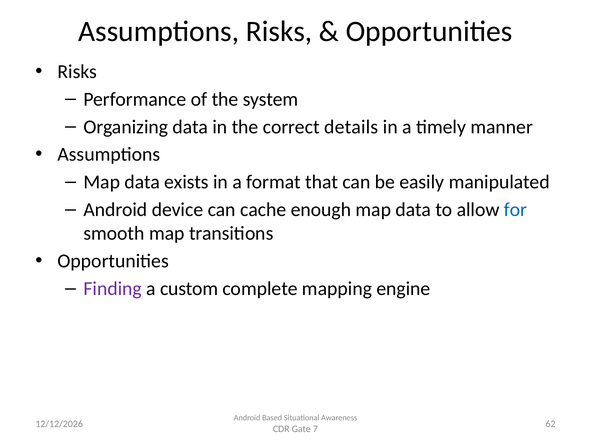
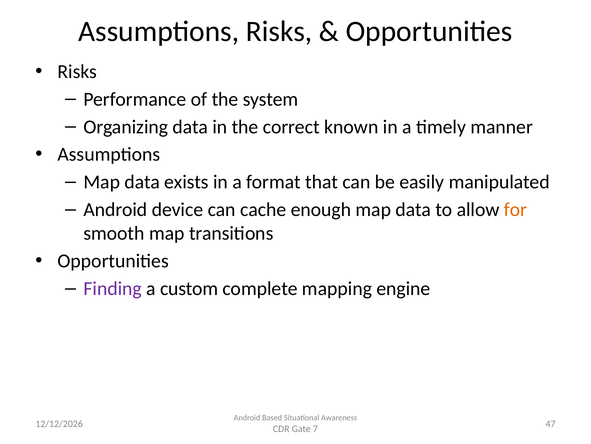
details: details -> known
for colour: blue -> orange
62: 62 -> 47
